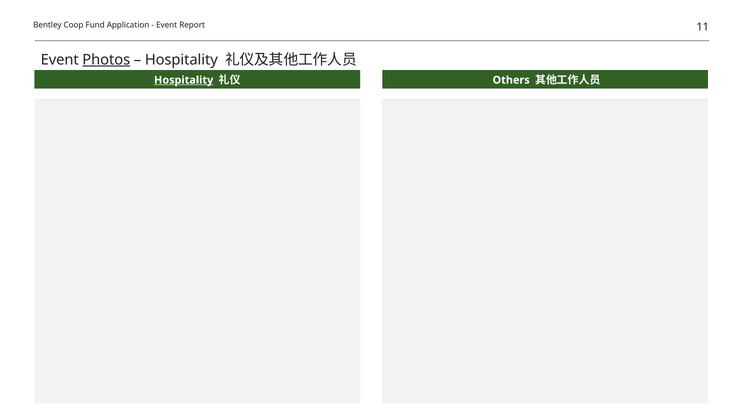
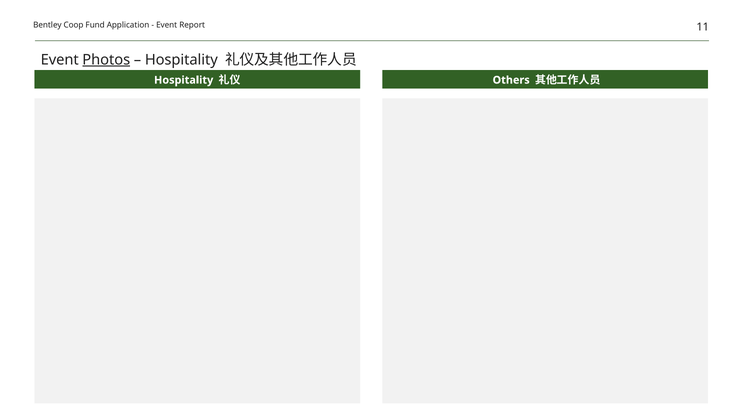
Hospitality at (184, 80) underline: present -> none
